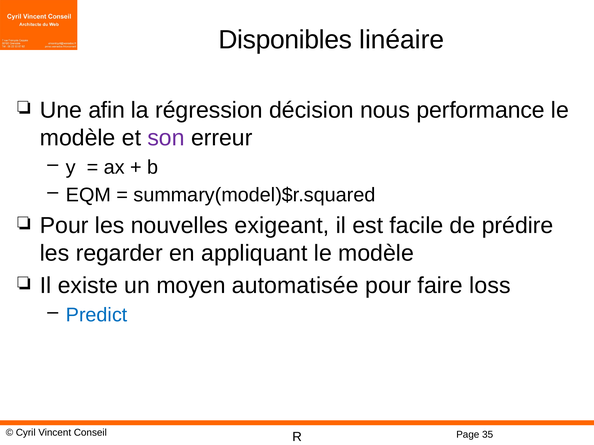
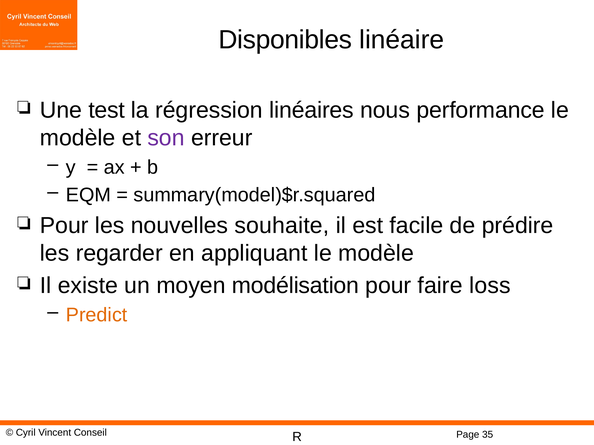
afin: afin -> test
décision: décision -> linéaires
exigeant: exigeant -> souhaite
automatisée: automatisée -> modélisation
Predict colour: blue -> orange
